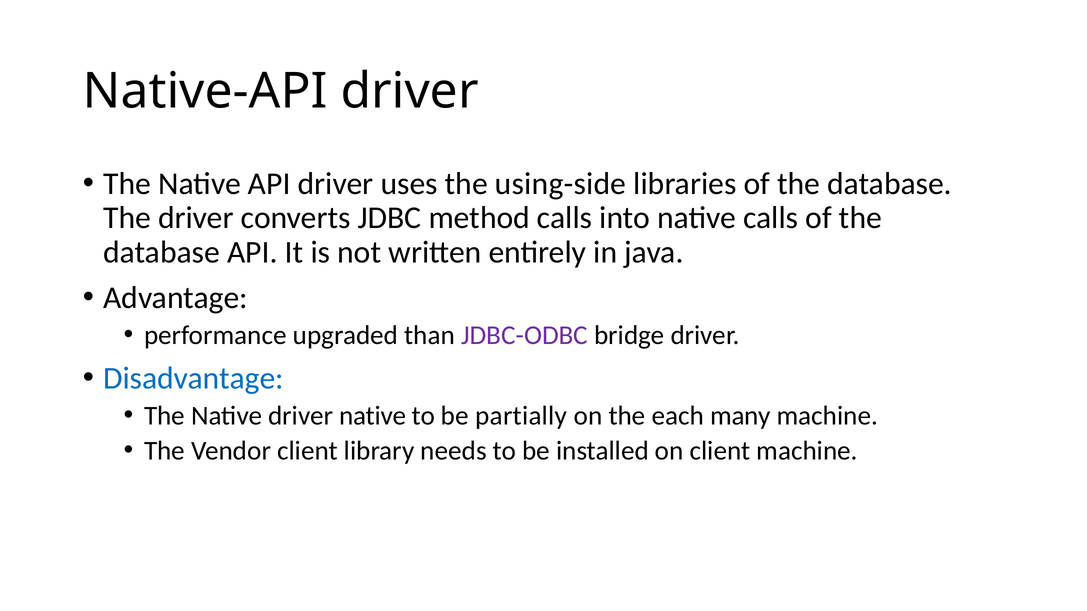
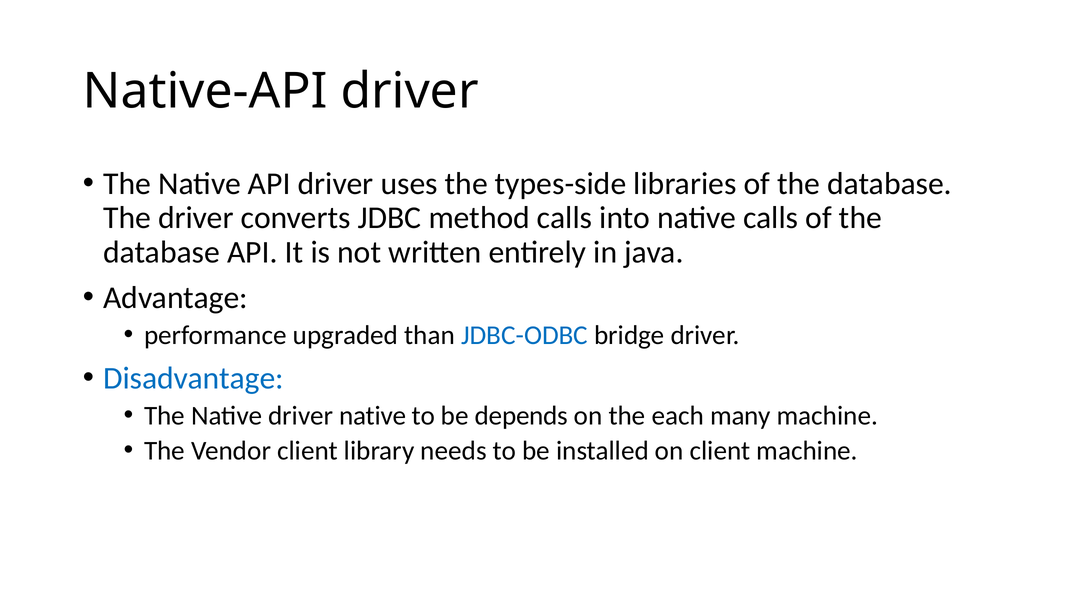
using-side: using-side -> types-side
JDBC-ODBC colour: purple -> blue
partially: partially -> depends
